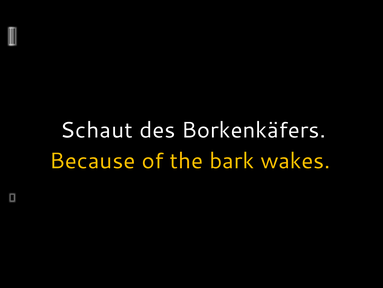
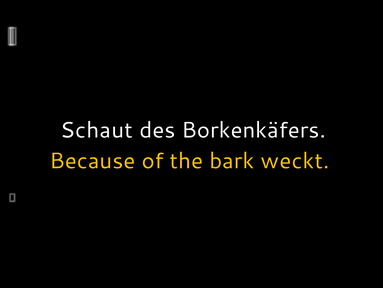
wakes: wakes -> weckt
